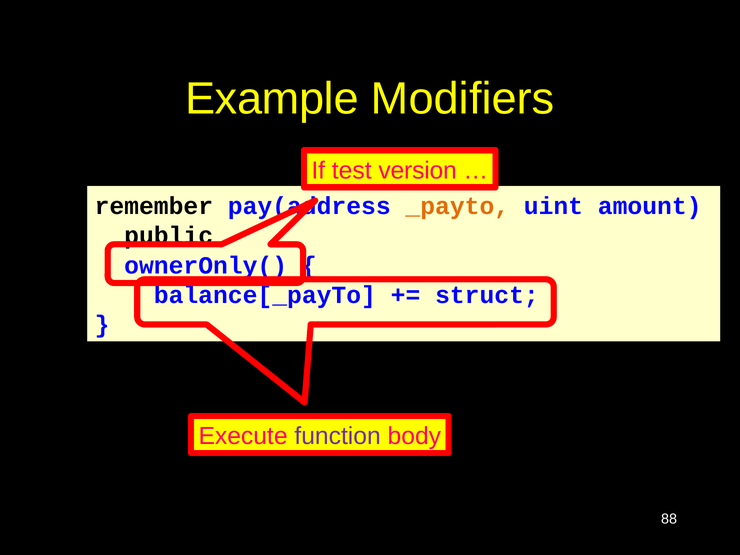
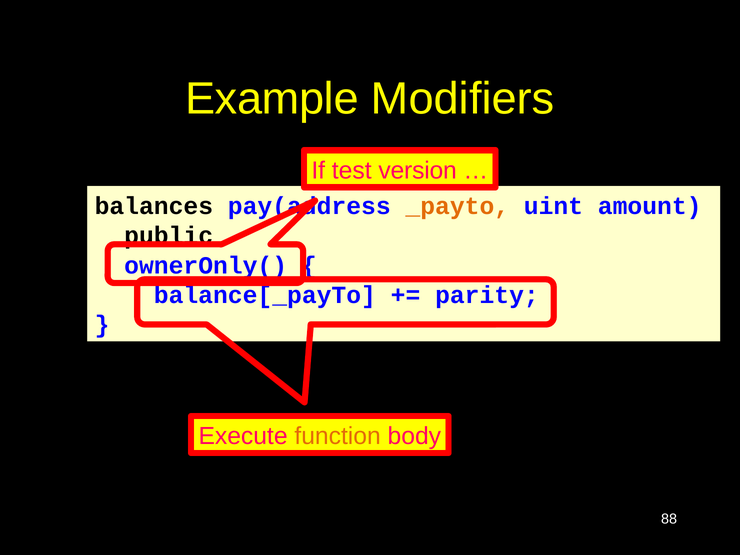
remember: remember -> balances
struct: struct -> parity
function colour: purple -> orange
